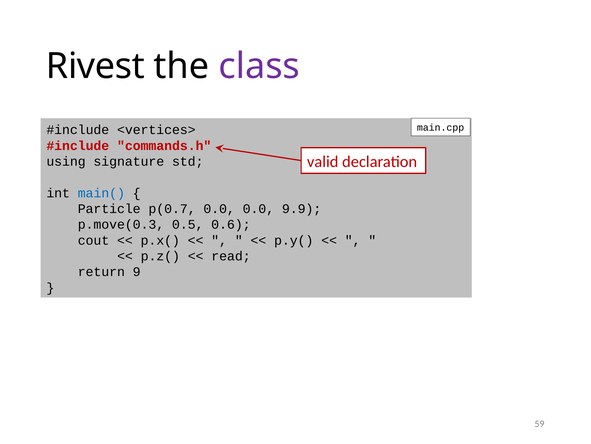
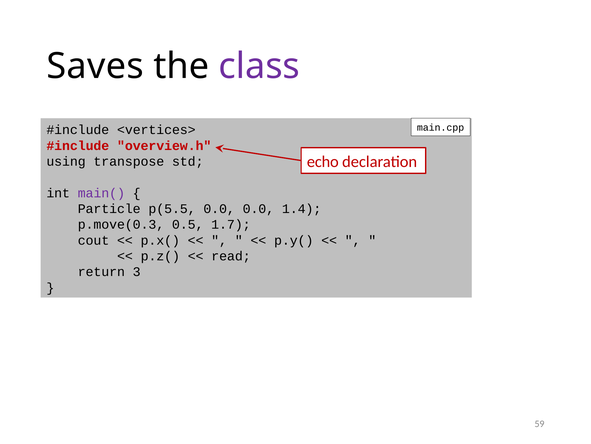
Rivest: Rivest -> Saves
commands.h: commands.h -> overview.h
valid: valid -> echo
signature: signature -> transpose
main( colour: blue -> purple
p(0.7: p(0.7 -> p(5.5
9.9: 9.9 -> 1.4
0.6: 0.6 -> 1.7
9: 9 -> 3
